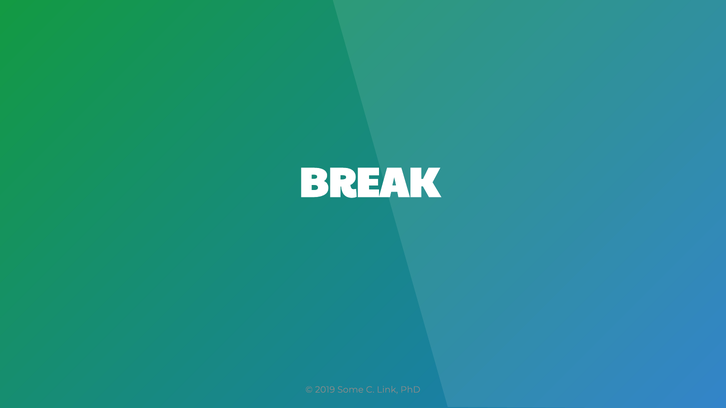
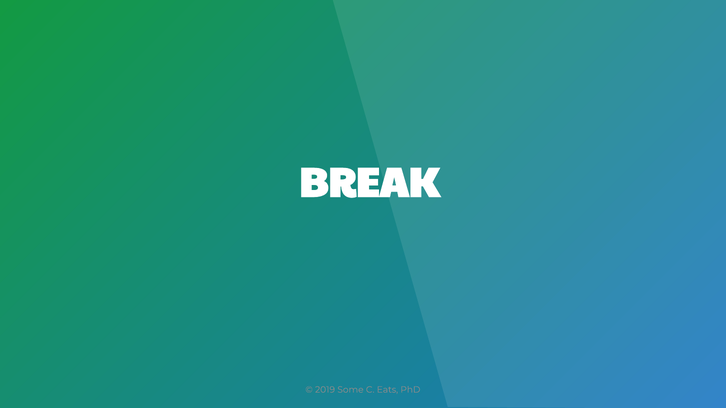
Link: Link -> Eats
